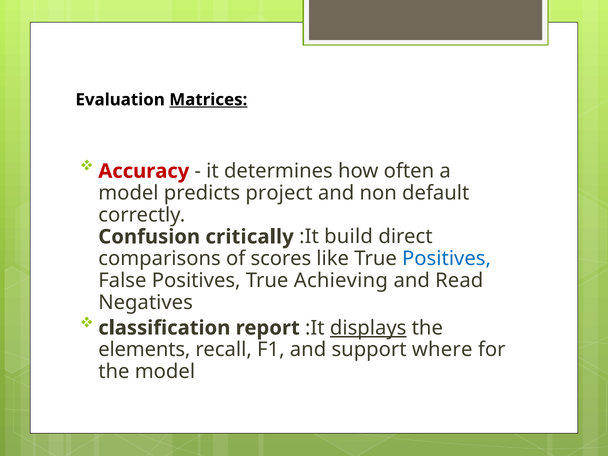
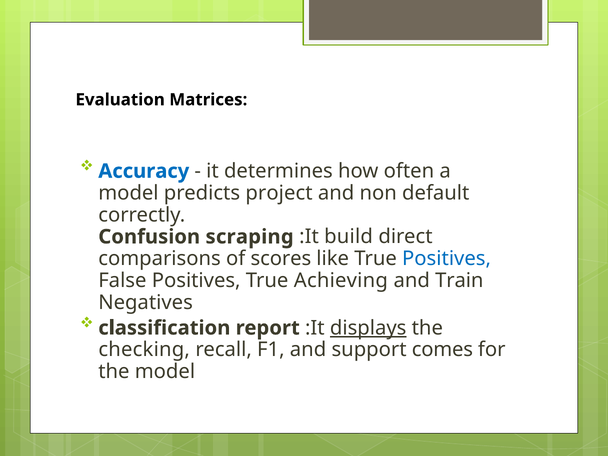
Matrices underline: present -> none
Accuracy colour: red -> blue
critically: critically -> scraping
Read: Read -> Train
elements: elements -> checking
where: where -> comes
